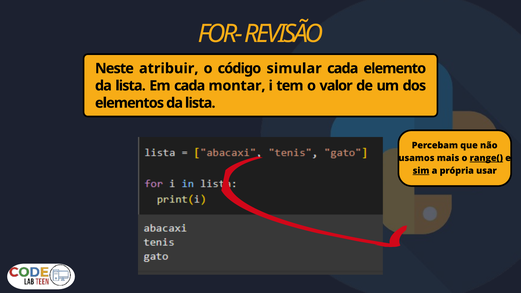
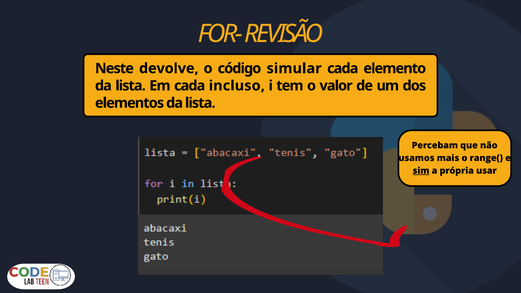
atribuir: atribuir -> devolve
montar: montar -> incluso
range( underline: present -> none
